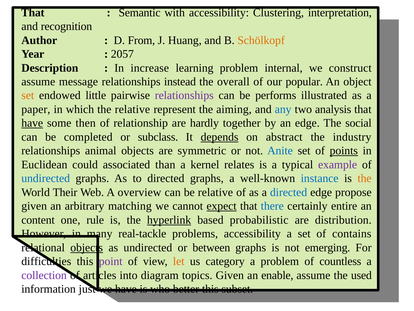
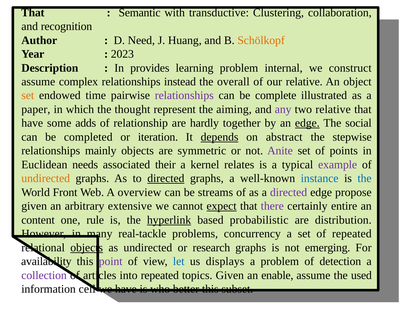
with accessibility: accessibility -> transductive
interpretation: interpretation -> collaboration
From: From -> Need
2057: 2057 -> 2023
increase: increase -> provides
message: message -> complex
our popular: popular -> relative
little: little -> time
performs: performs -> complete
the relative: relative -> thought
any colour: blue -> purple
two analysis: analysis -> relative
have at (32, 123) underline: present -> none
then: then -> adds
edge at (307, 123) underline: none -> present
subclass: subclass -> iteration
industry: industry -> stepwise
animal: animal -> mainly
Anite colour: blue -> purple
points underline: present -> none
could: could -> needs
than: than -> their
undirected at (46, 178) colour: blue -> orange
directed at (166, 178) underline: none -> present
the at (365, 178) colour: orange -> blue
Their: Their -> Front
be relative: relative -> streams
directed at (289, 192) colour: blue -> purple
matching: matching -> extensive
there colour: blue -> purple
problems accessibility: accessibility -> concurrency
of contains: contains -> repeated
between: between -> research
difficulties: difficulties -> availability
let colour: orange -> blue
category: category -> displays
countless: countless -> detection
into diagram: diagram -> repeated
just: just -> cell
